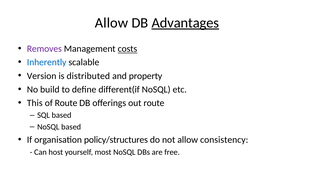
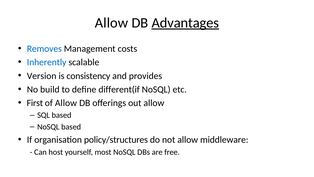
Removes colour: purple -> blue
costs underline: present -> none
distributed: distributed -> consistency
property: property -> provides
This: This -> First
of Route: Route -> Allow
out route: route -> allow
consistency: consistency -> middleware
